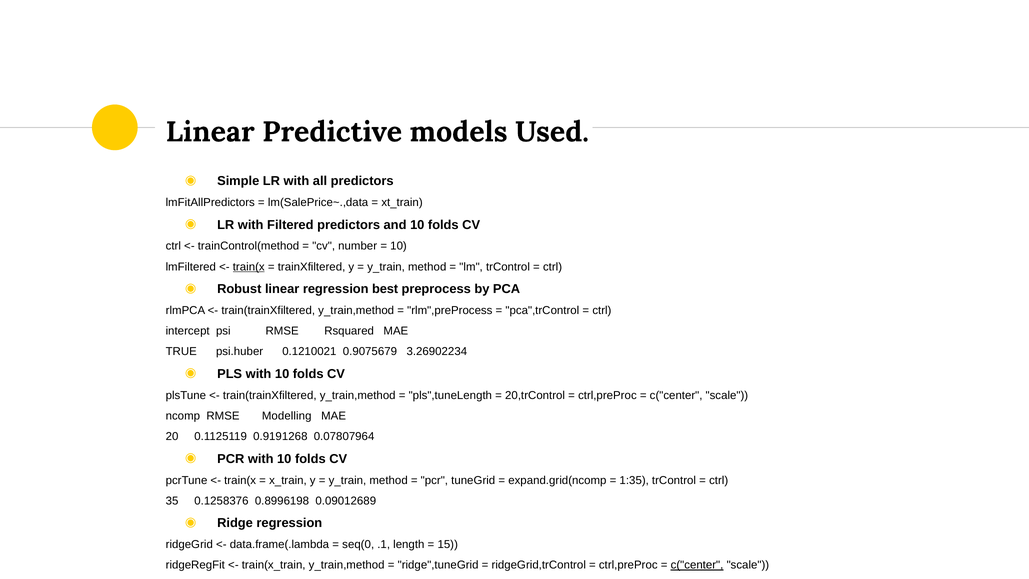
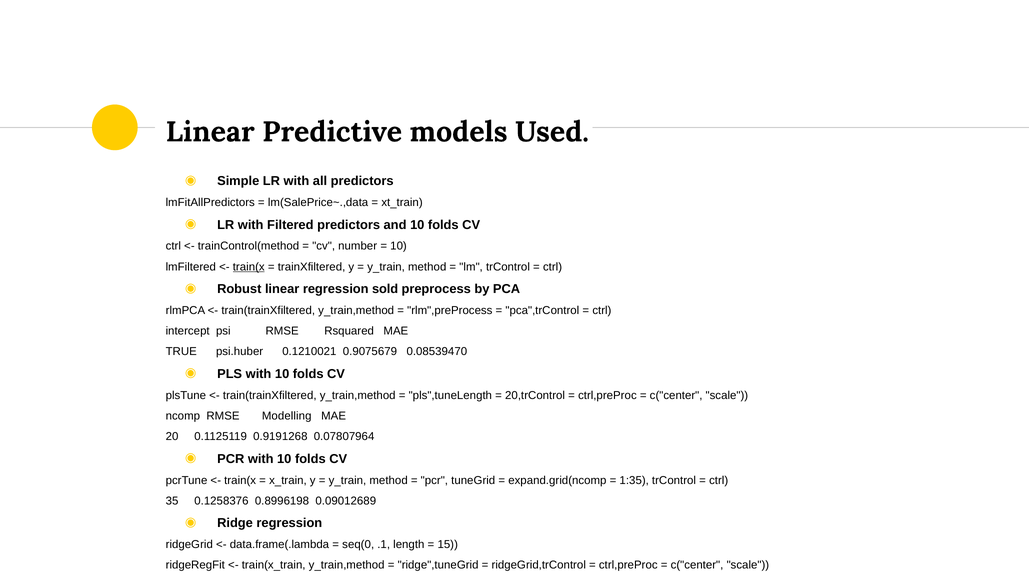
best: best -> sold
3.26902234: 3.26902234 -> 0.08539470
c("center at (697, 565) underline: present -> none
